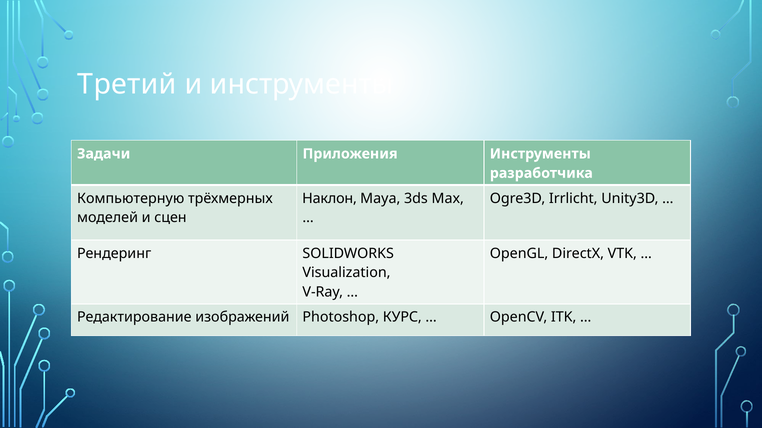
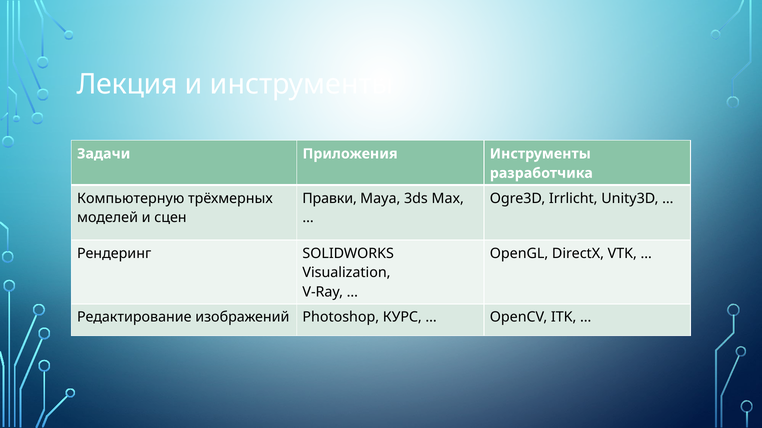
Третий: Третий -> Лекция
Наклон: Наклон -> Правки
